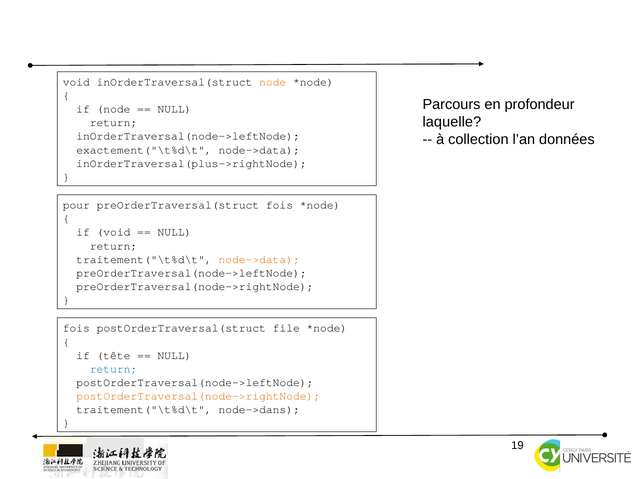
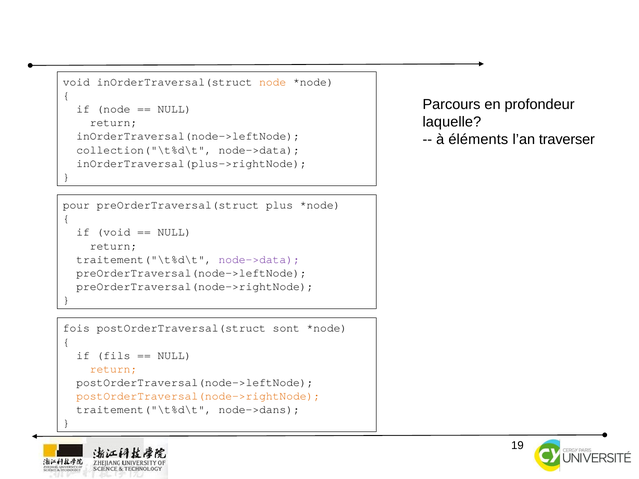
collection: collection -> éléments
données: données -> traverser
exactement("\t%d\t: exactement("\t%d\t -> collection("\t%d\t
preOrderTraversal(struct fois: fois -> plus
node->data at (259, 259) colour: orange -> purple
file: file -> sont
tête: tête -> fils
return at (113, 369) colour: blue -> orange
